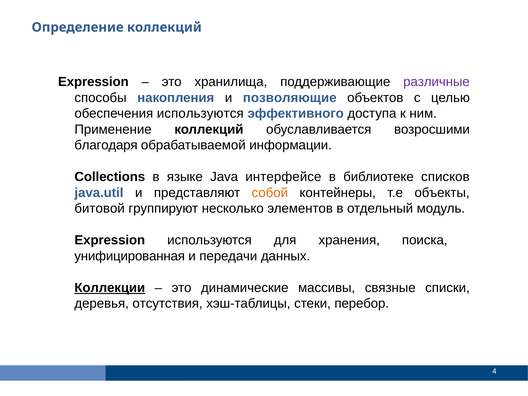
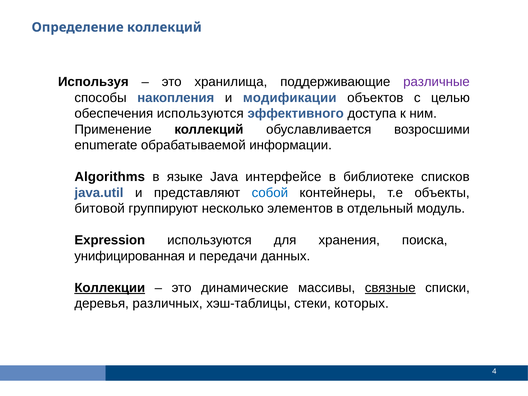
Expression at (93, 82): Expression -> Используя
позволяющие: позволяющие -> модификации
благодаря: благодаря -> enumerate
Collections: Collections -> Algorithms
собой colour: orange -> blue
связные underline: none -> present
отсутствия: отсутствия -> различных
перебор: перебор -> которых
